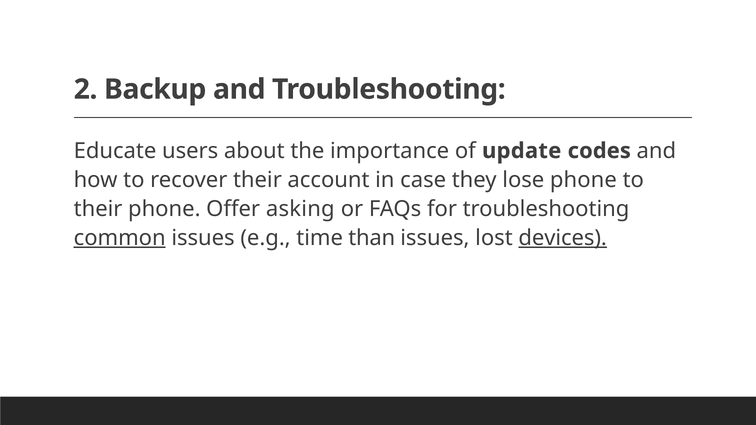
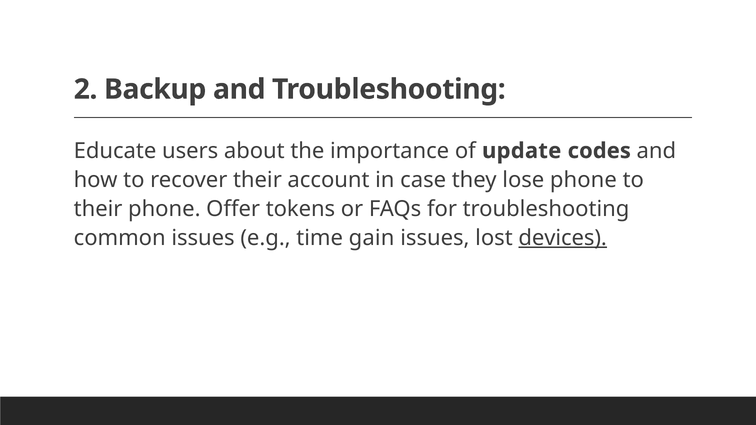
asking: asking -> tokens
common underline: present -> none
than: than -> gain
